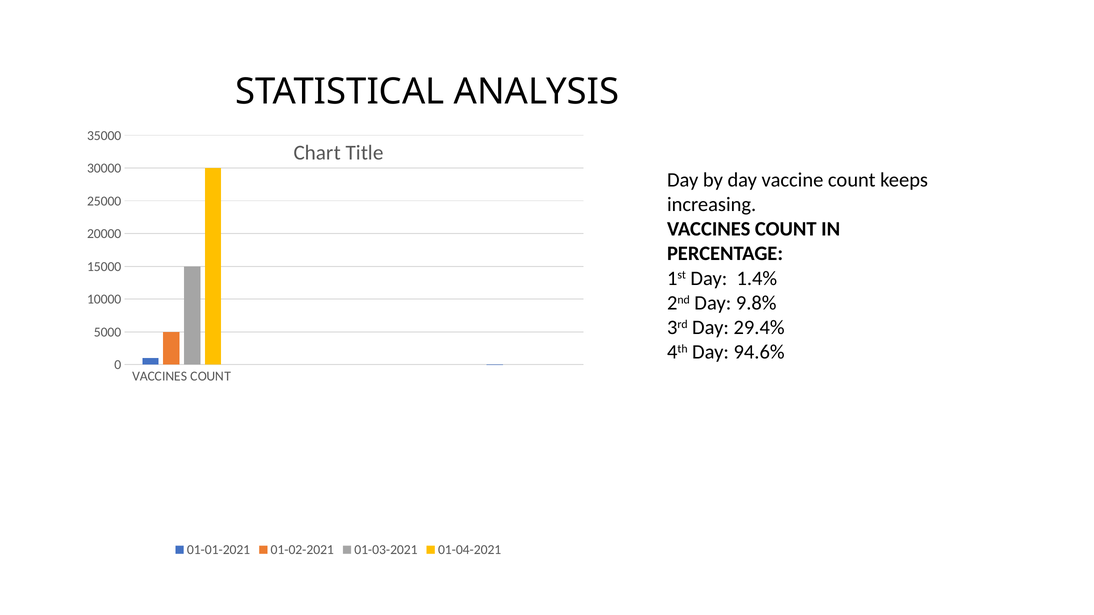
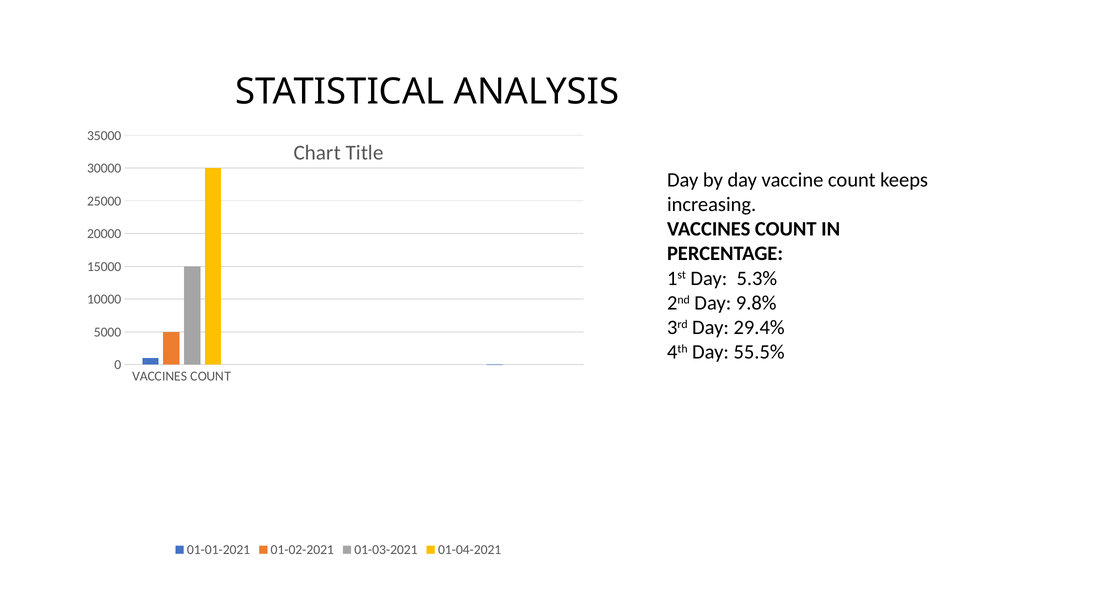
1.4%: 1.4% -> 5.3%
94.6%: 94.6% -> 55.5%
